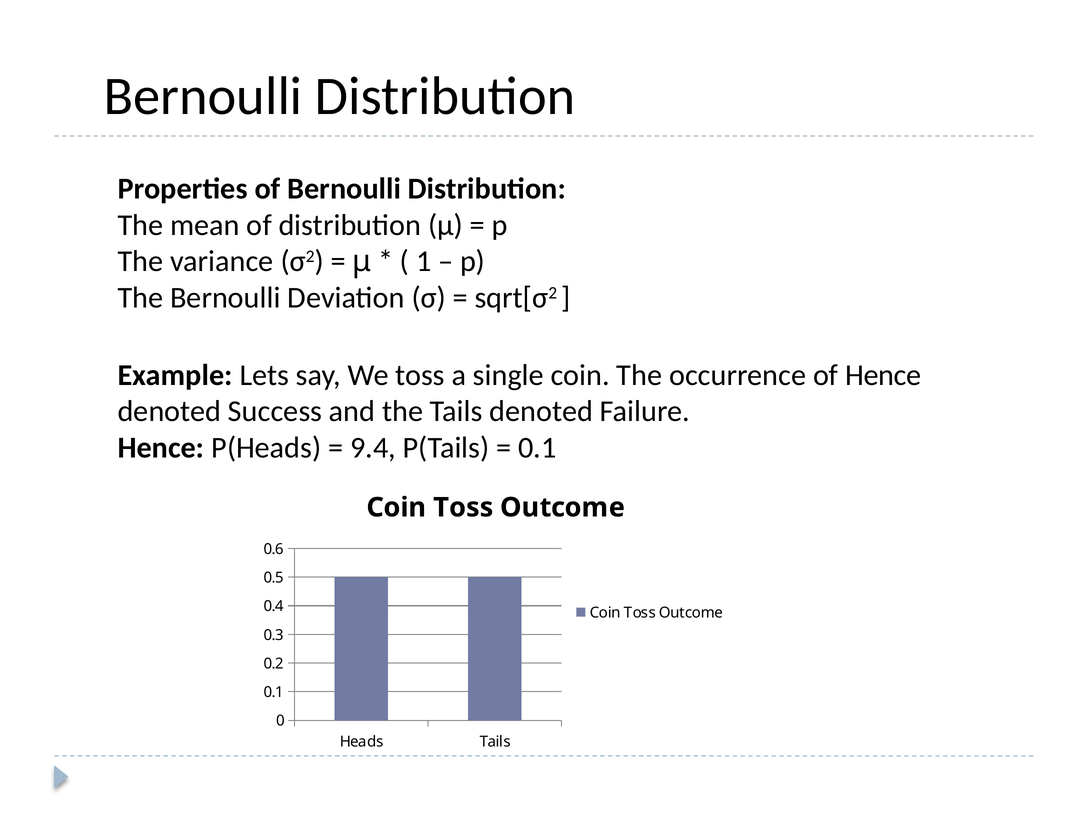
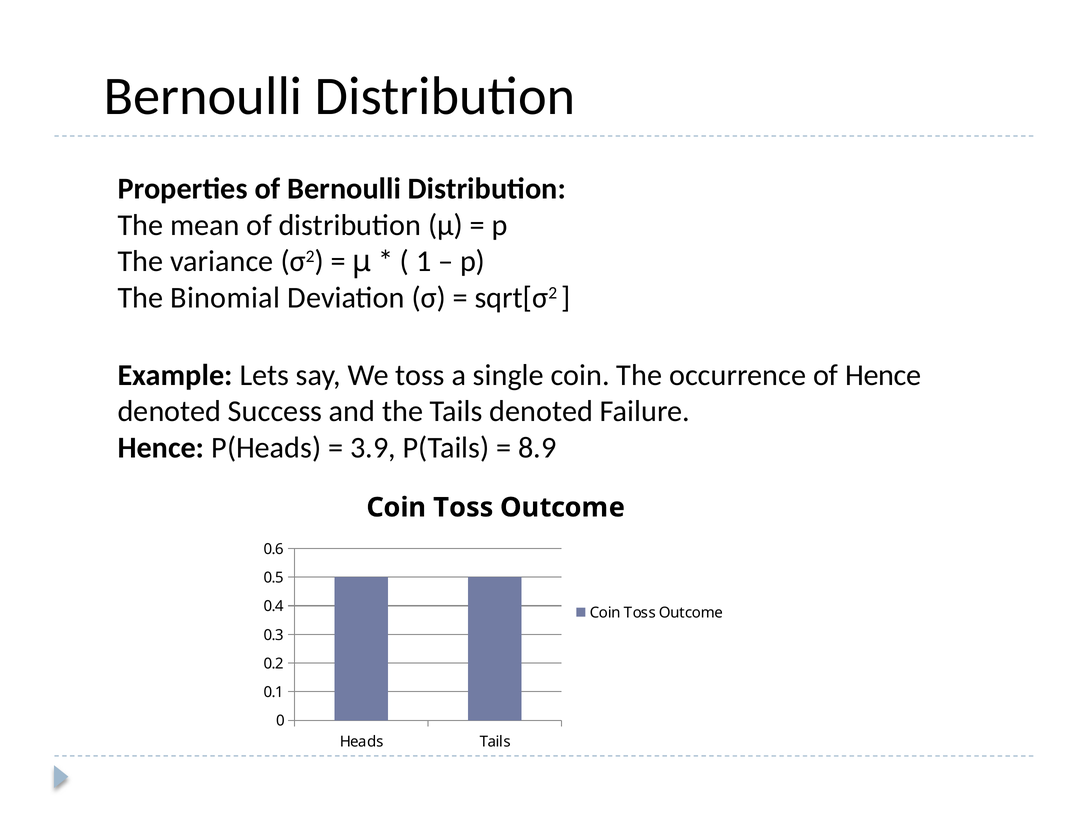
The Bernoulli: Bernoulli -> Binomial
9.4: 9.4 -> 3.9
0.1 at (537, 448): 0.1 -> 8.9
